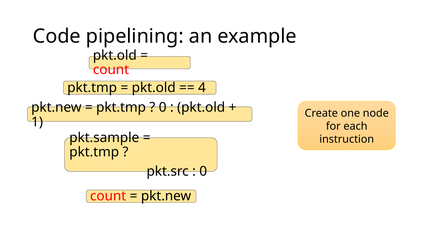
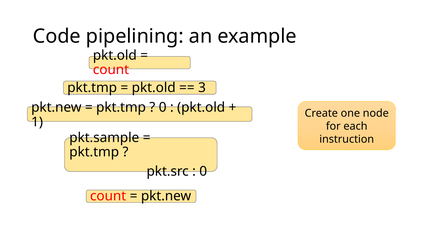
4: 4 -> 3
